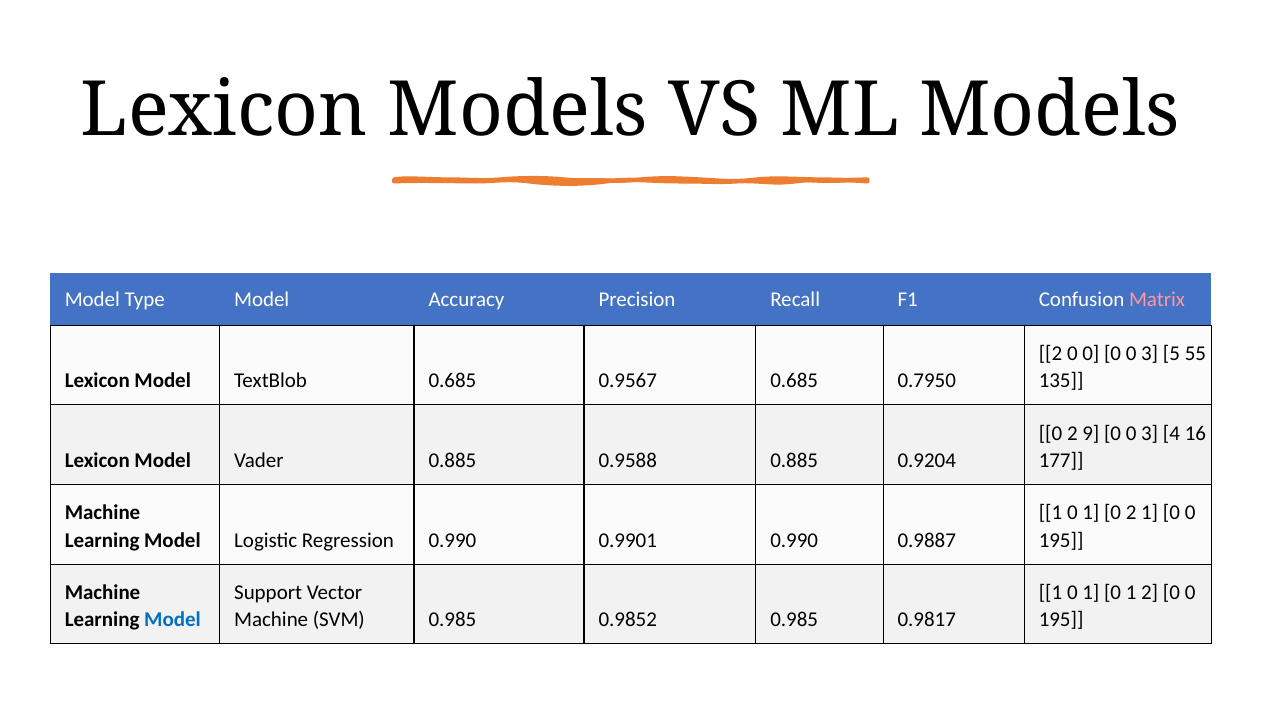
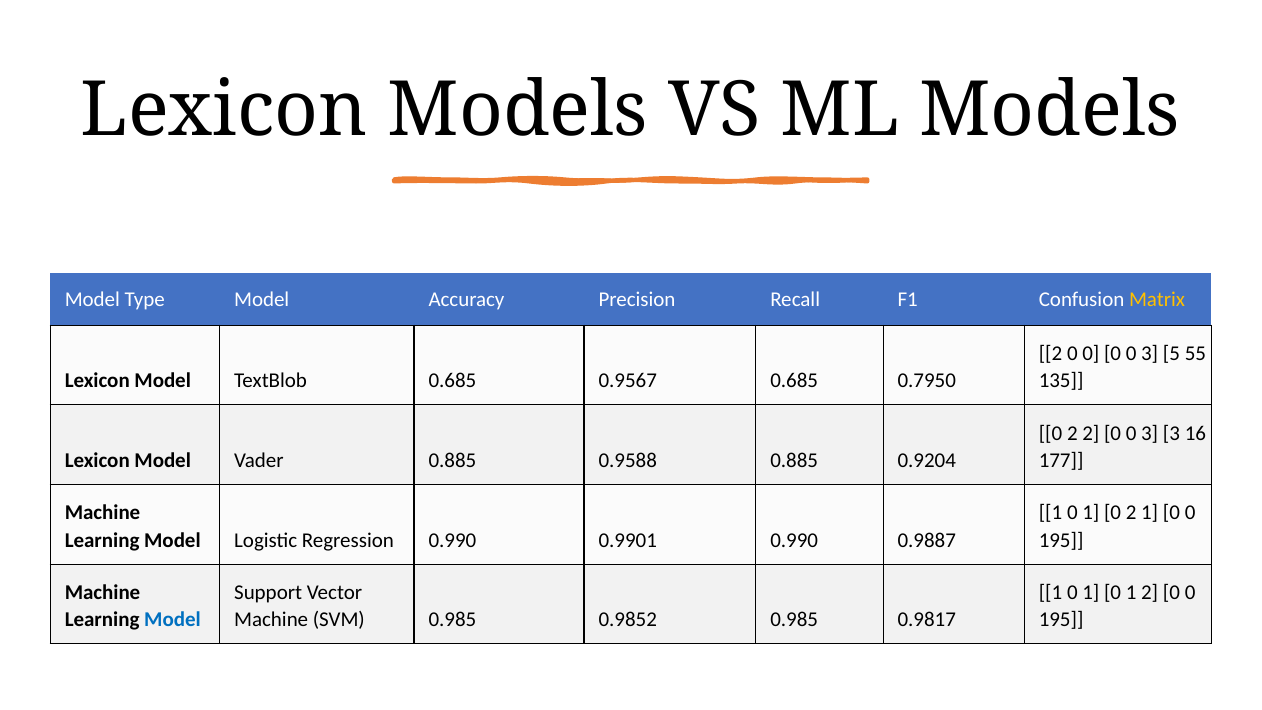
Matrix colour: pink -> yellow
2 9: 9 -> 2
3 4: 4 -> 3
